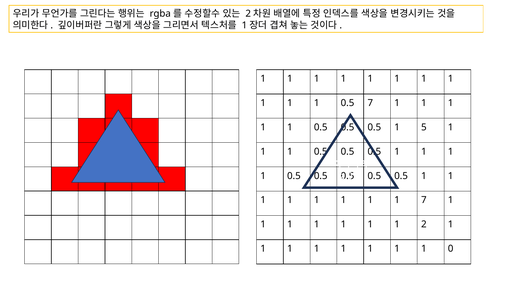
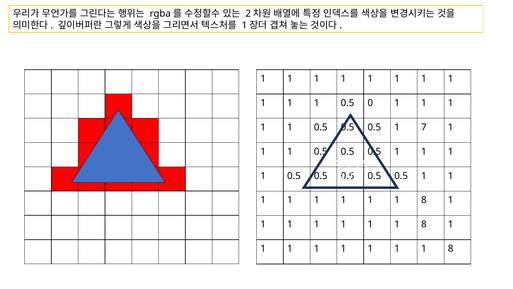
0.5 7: 7 -> 0
5: 5 -> 7
7 at (424, 200): 7 -> 8
2 at (424, 224): 2 -> 8
0 at (451, 248): 0 -> 8
